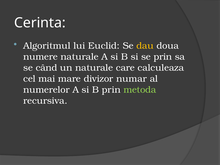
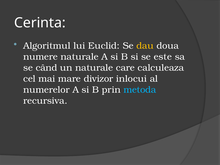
se prin: prin -> este
numar: numar -> inlocui
metoda colour: light green -> light blue
